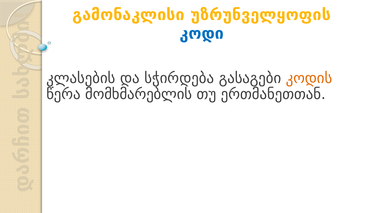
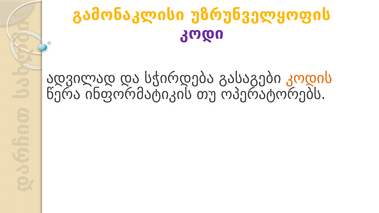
კოდი colour: blue -> purple
კლასების: კლასების -> ადვილად
მომხმარებლის: მომხმარებლის -> ინფორმატიკის
ერთმანეთთან: ერთმანეთთან -> ოპერატორებს
